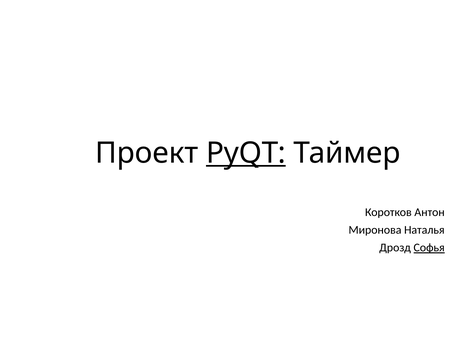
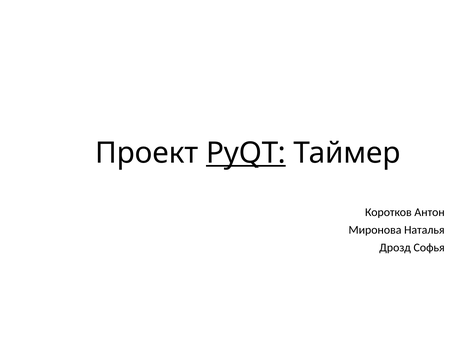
Софья underline: present -> none
